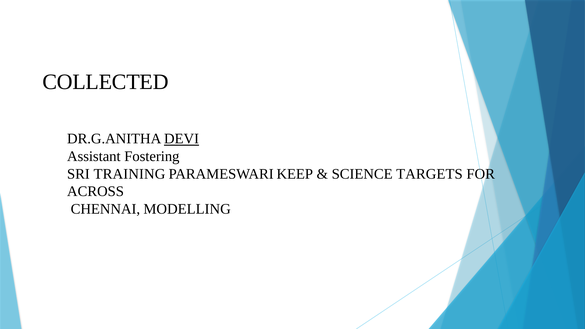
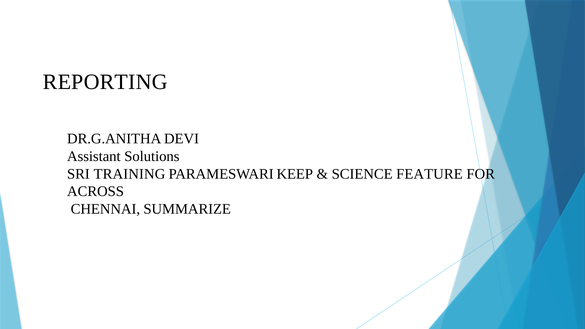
COLLECTED: COLLECTED -> REPORTING
DEVI underline: present -> none
Fostering: Fostering -> Solutions
TARGETS: TARGETS -> FEATURE
MODELLING: MODELLING -> SUMMARIZE
